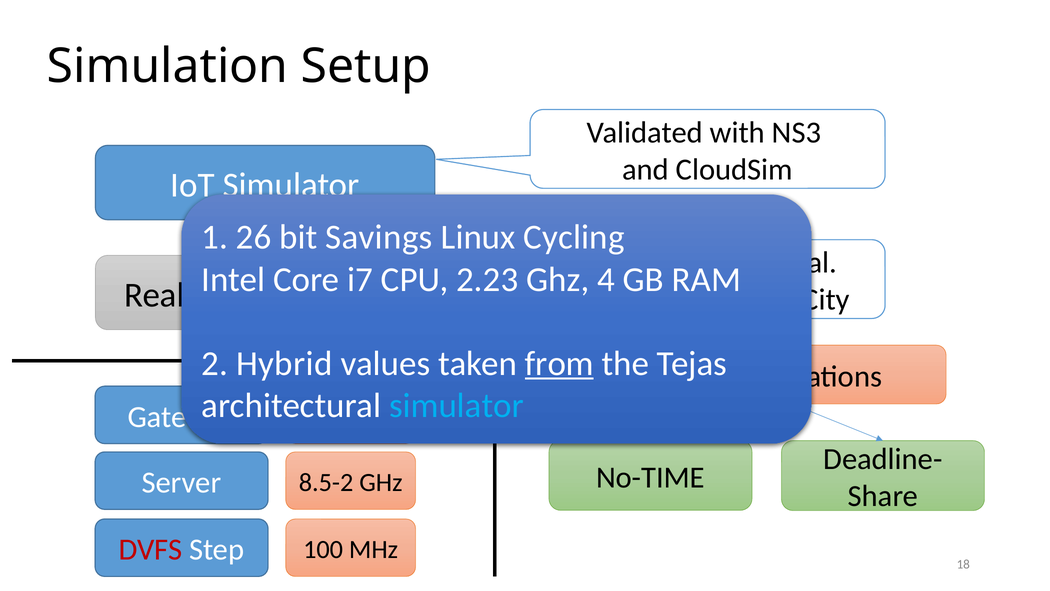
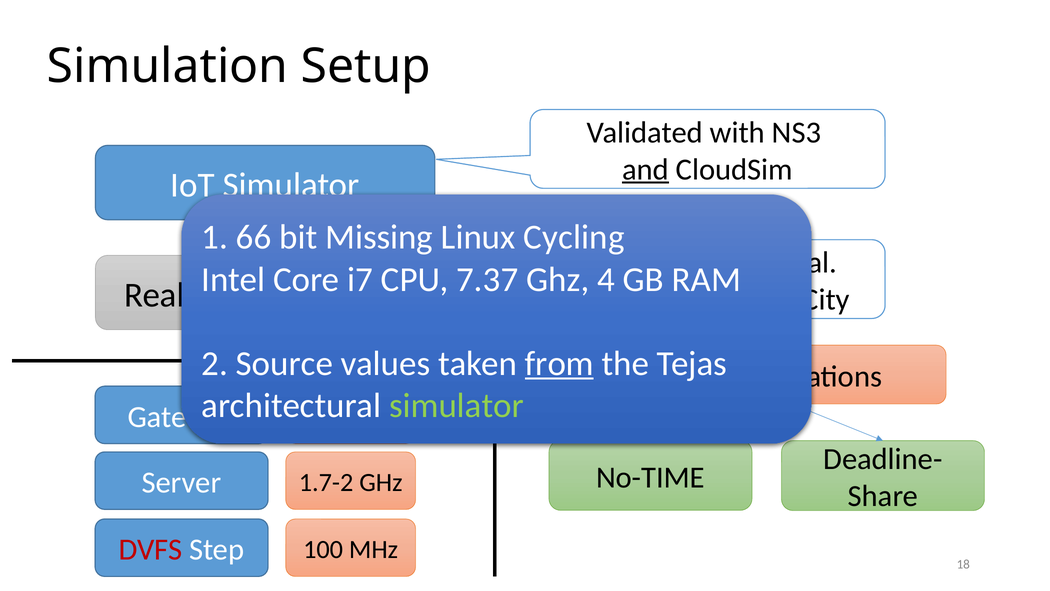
and underline: none -> present
26: 26 -> 66
Savings: Savings -> Missing
2.23: 2.23 -> 7.37
Hybrid: Hybrid -> Source
simulator at (456, 405) colour: light blue -> light green
8.5-2: 8.5-2 -> 1.7-2
